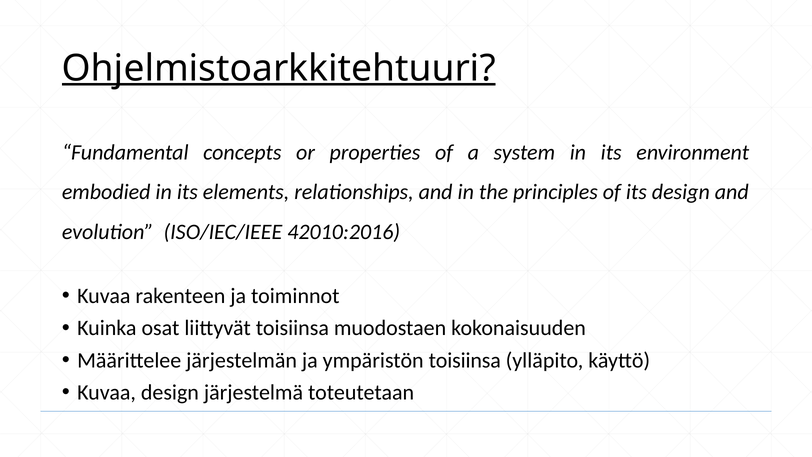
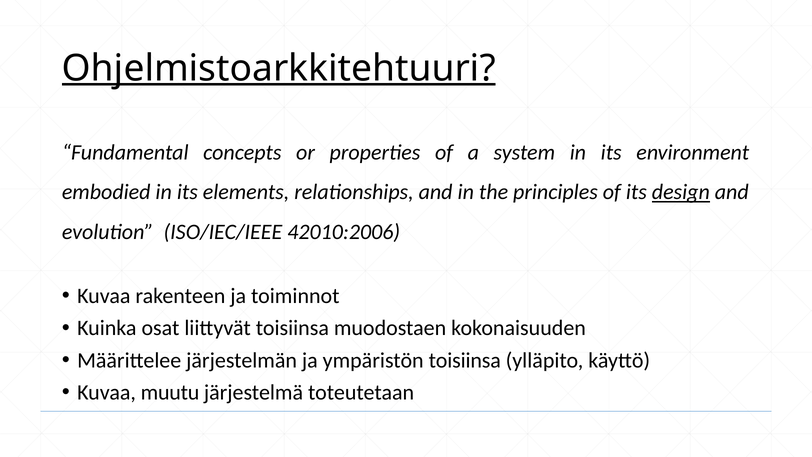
design at (681, 192) underline: none -> present
42010:2016: 42010:2016 -> 42010:2006
Kuvaa design: design -> muutu
